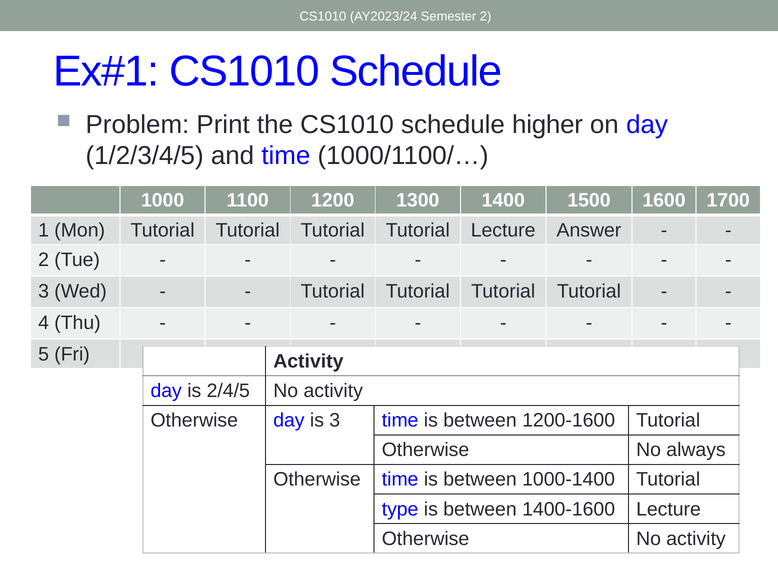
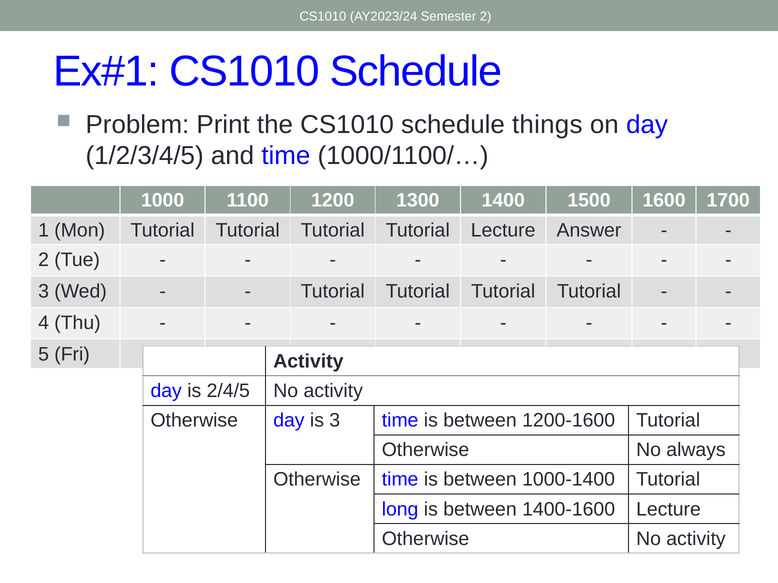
higher: higher -> things
type: type -> long
